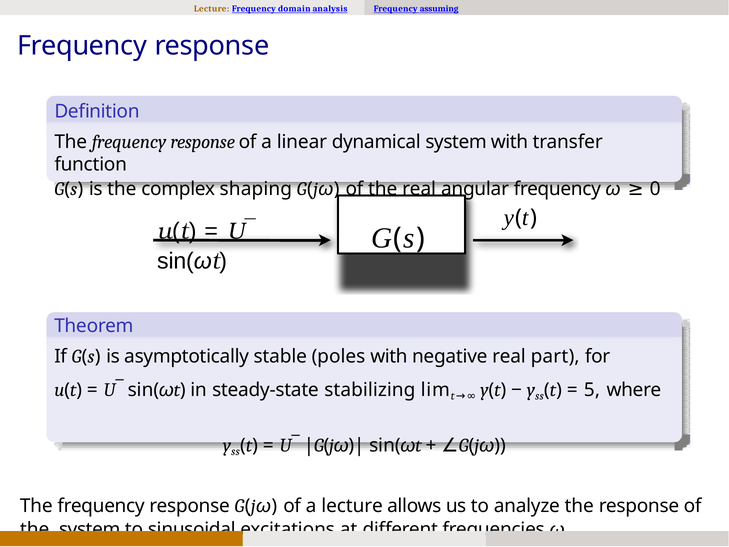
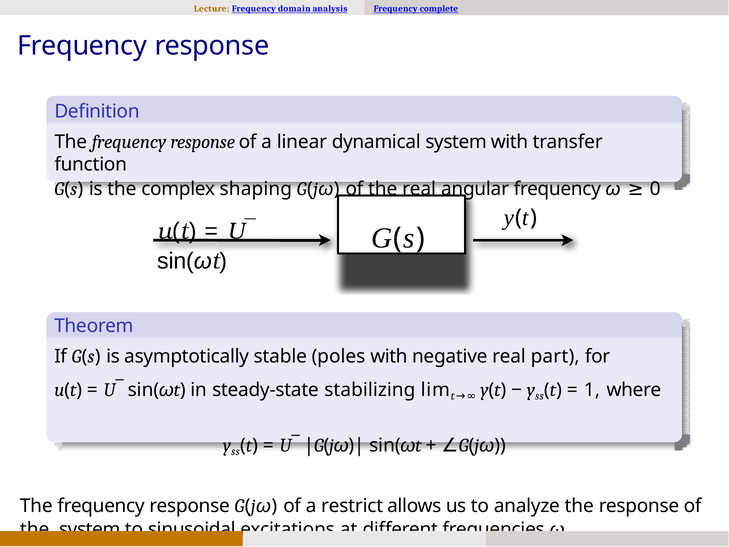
assuming: assuming -> complete
5: 5 -> 1
a lecture: lecture -> restrict
